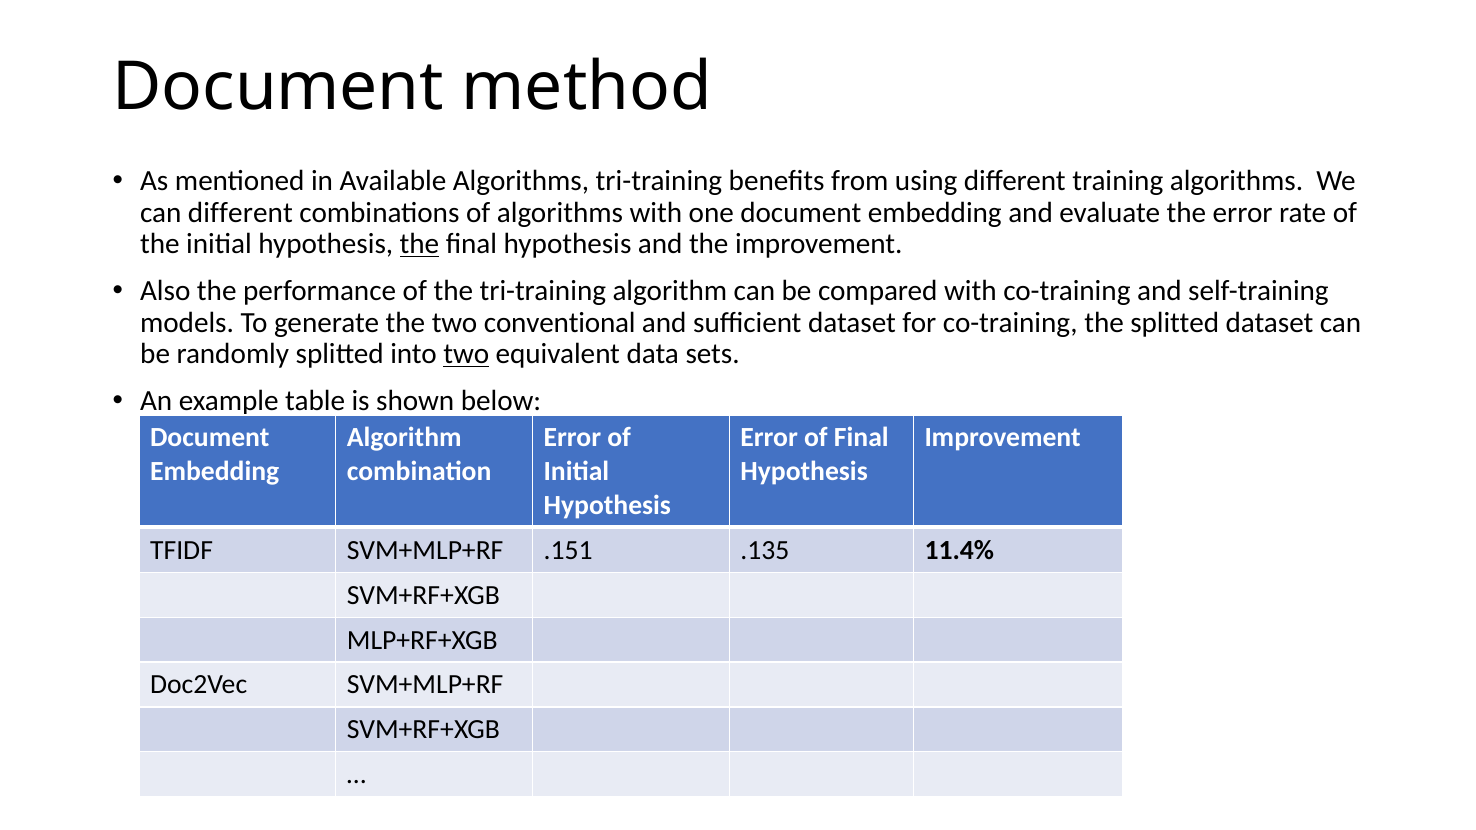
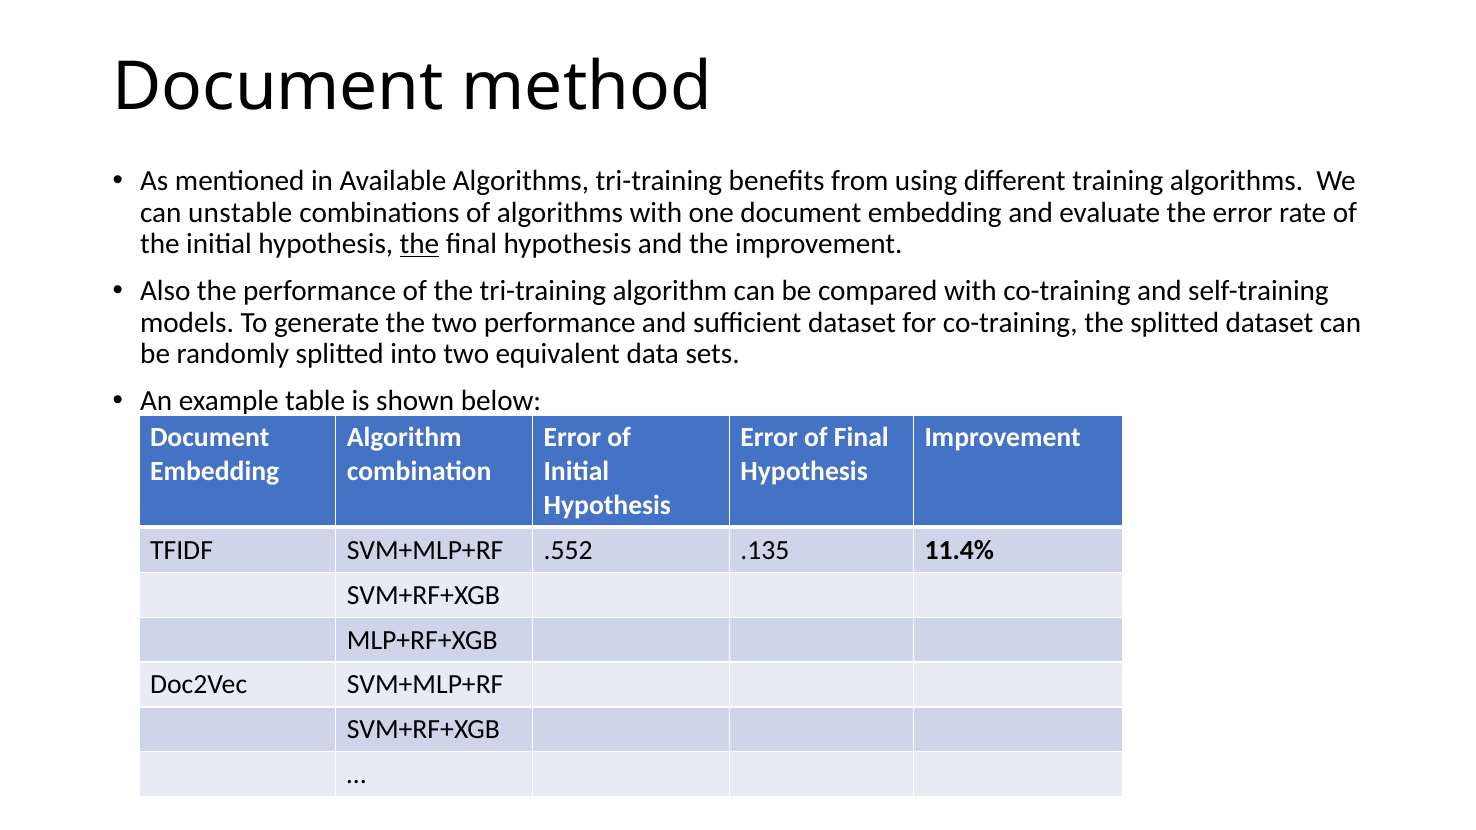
can different: different -> unstable
two conventional: conventional -> performance
two at (466, 354) underline: present -> none
.151: .151 -> .552
